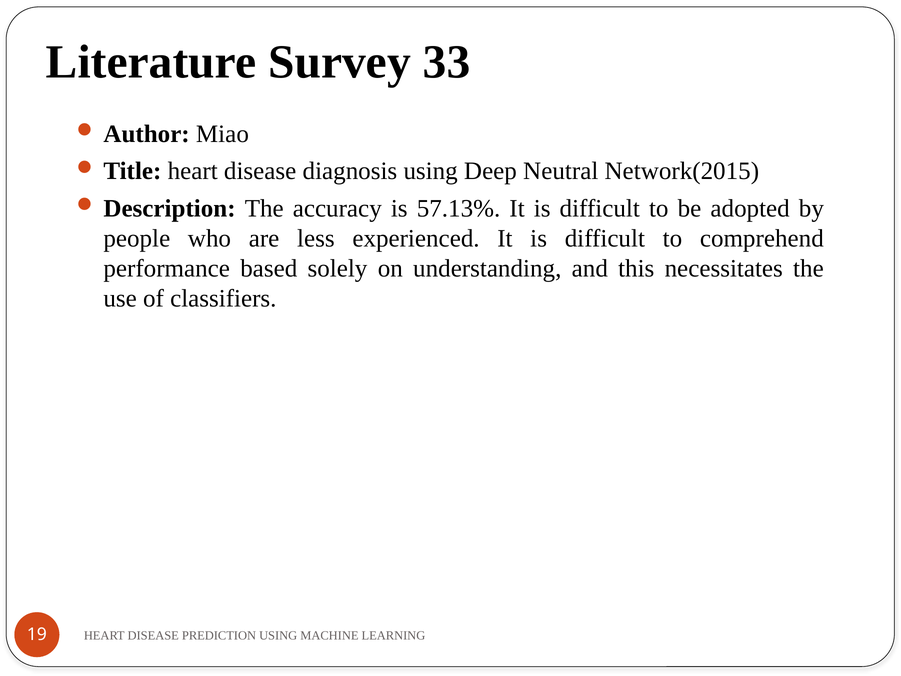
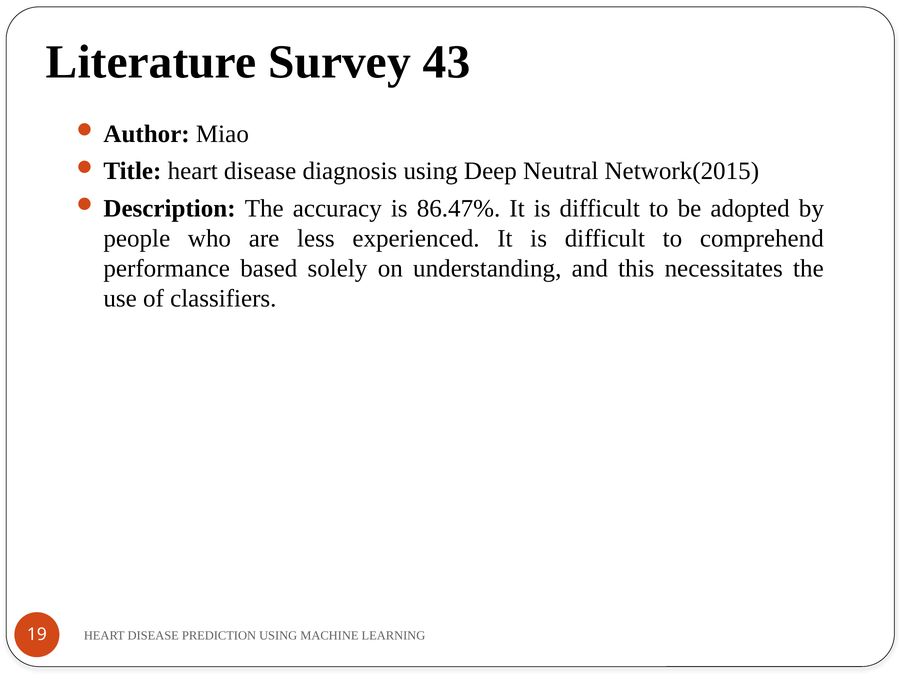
33: 33 -> 43
57.13%: 57.13% -> 86.47%
